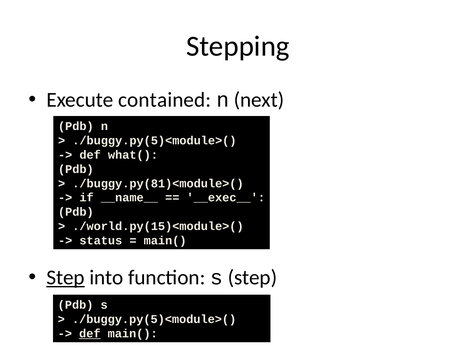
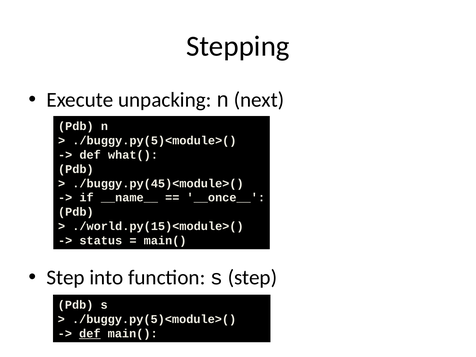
contained: contained -> unpacking
./buggy.py(81)<module>(: ./buggy.py(81)<module>( -> ./buggy.py(45)<module>(
__exec__: __exec__ -> __once__
Step at (66, 278) underline: present -> none
